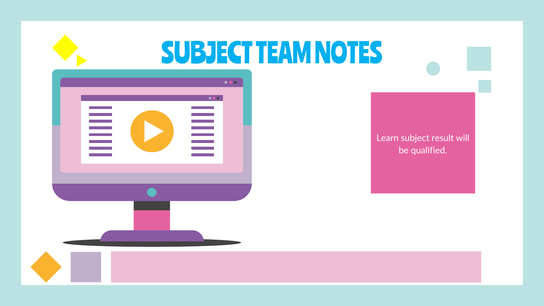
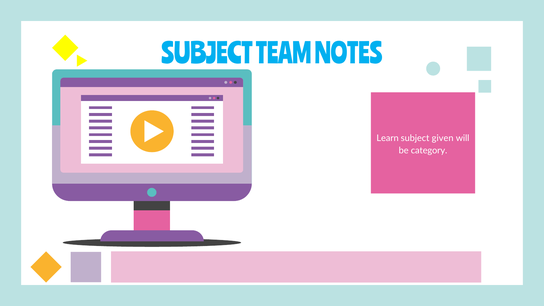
result: result -> given
qualified: qualified -> category
